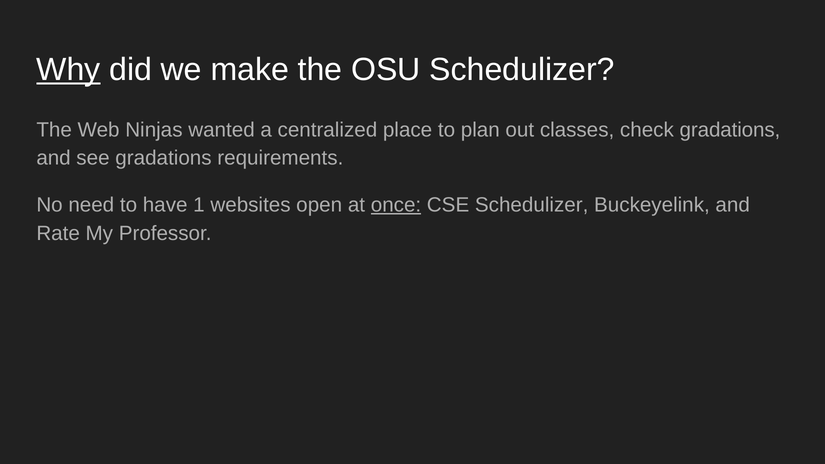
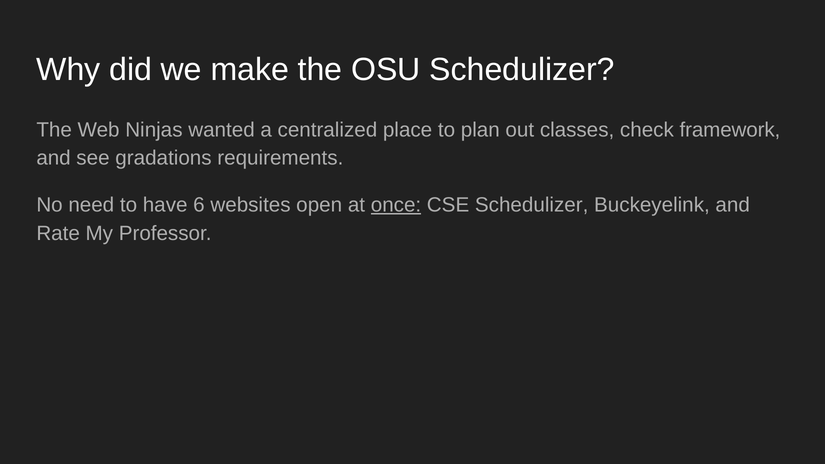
Why underline: present -> none
check gradations: gradations -> framework
1: 1 -> 6
